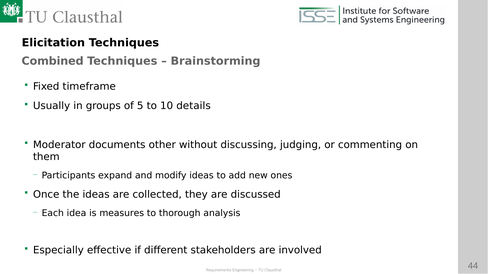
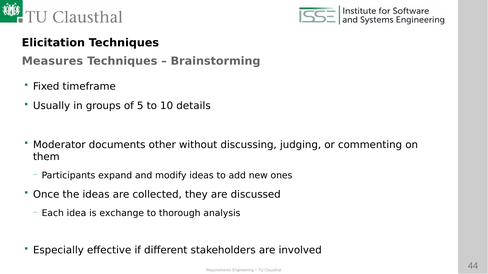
Combined: Combined -> Measures
measures: measures -> exchange
